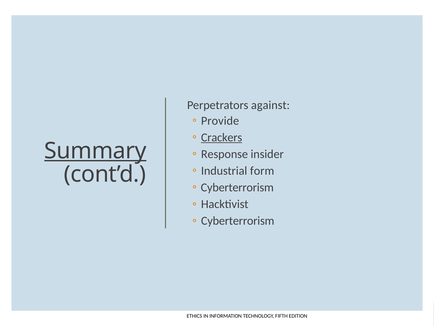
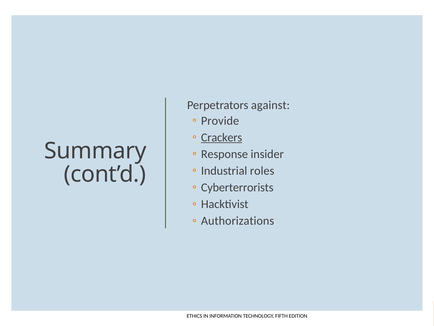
Summary underline: present -> none
form: form -> roles
Cyberterrorism at (237, 187): Cyberterrorism -> Cyberterrorists
Cyberterrorism at (238, 221): Cyberterrorism -> Authorizations
